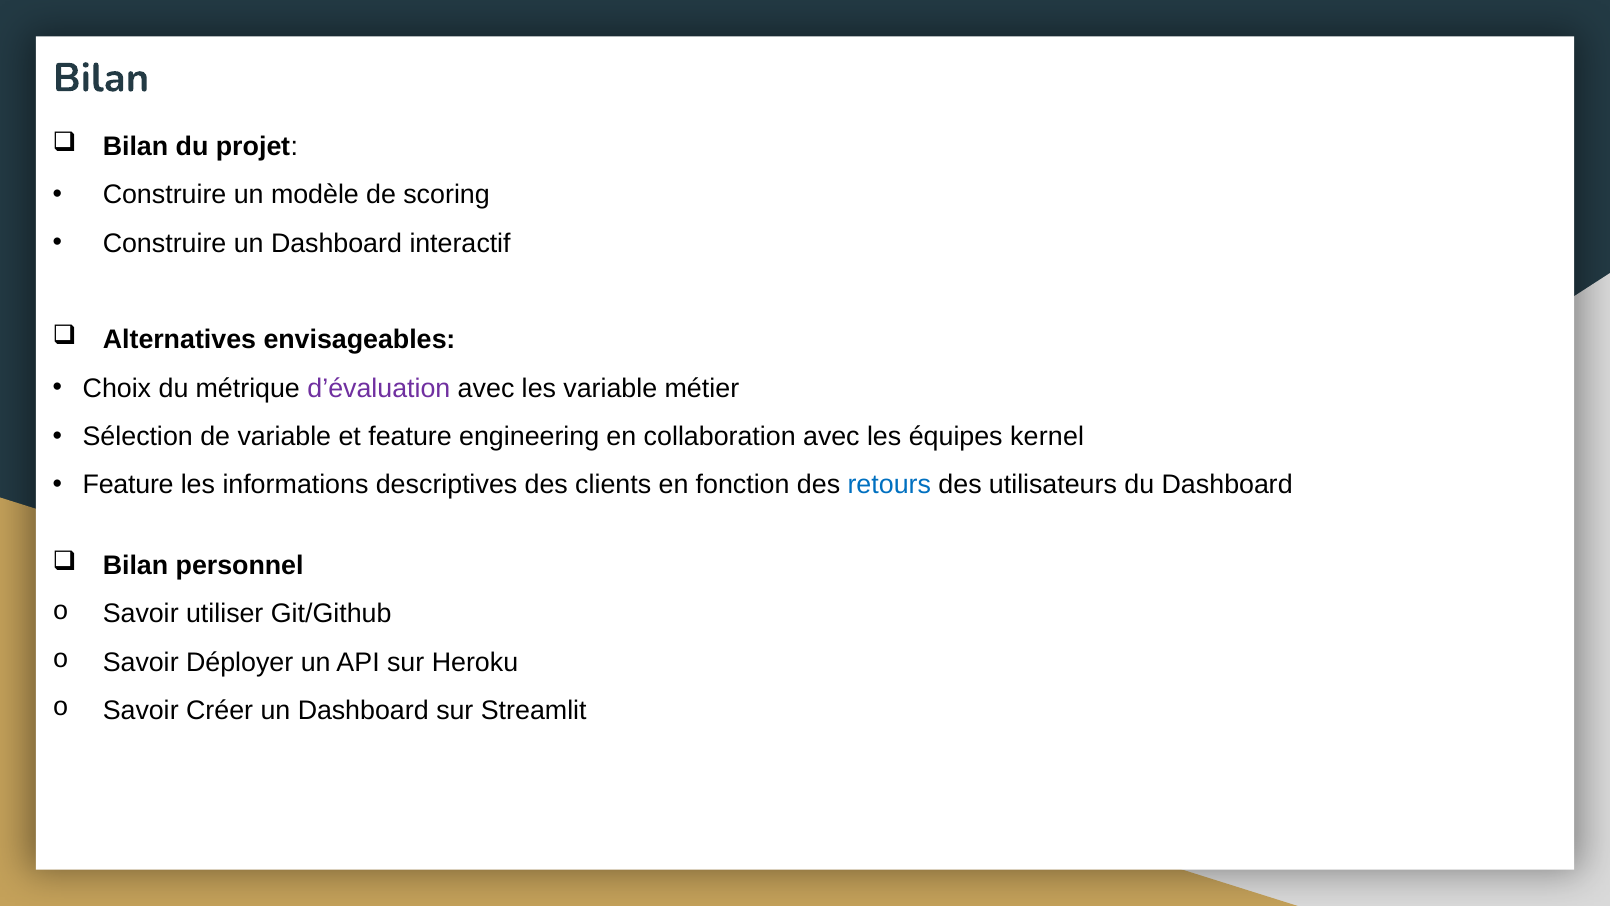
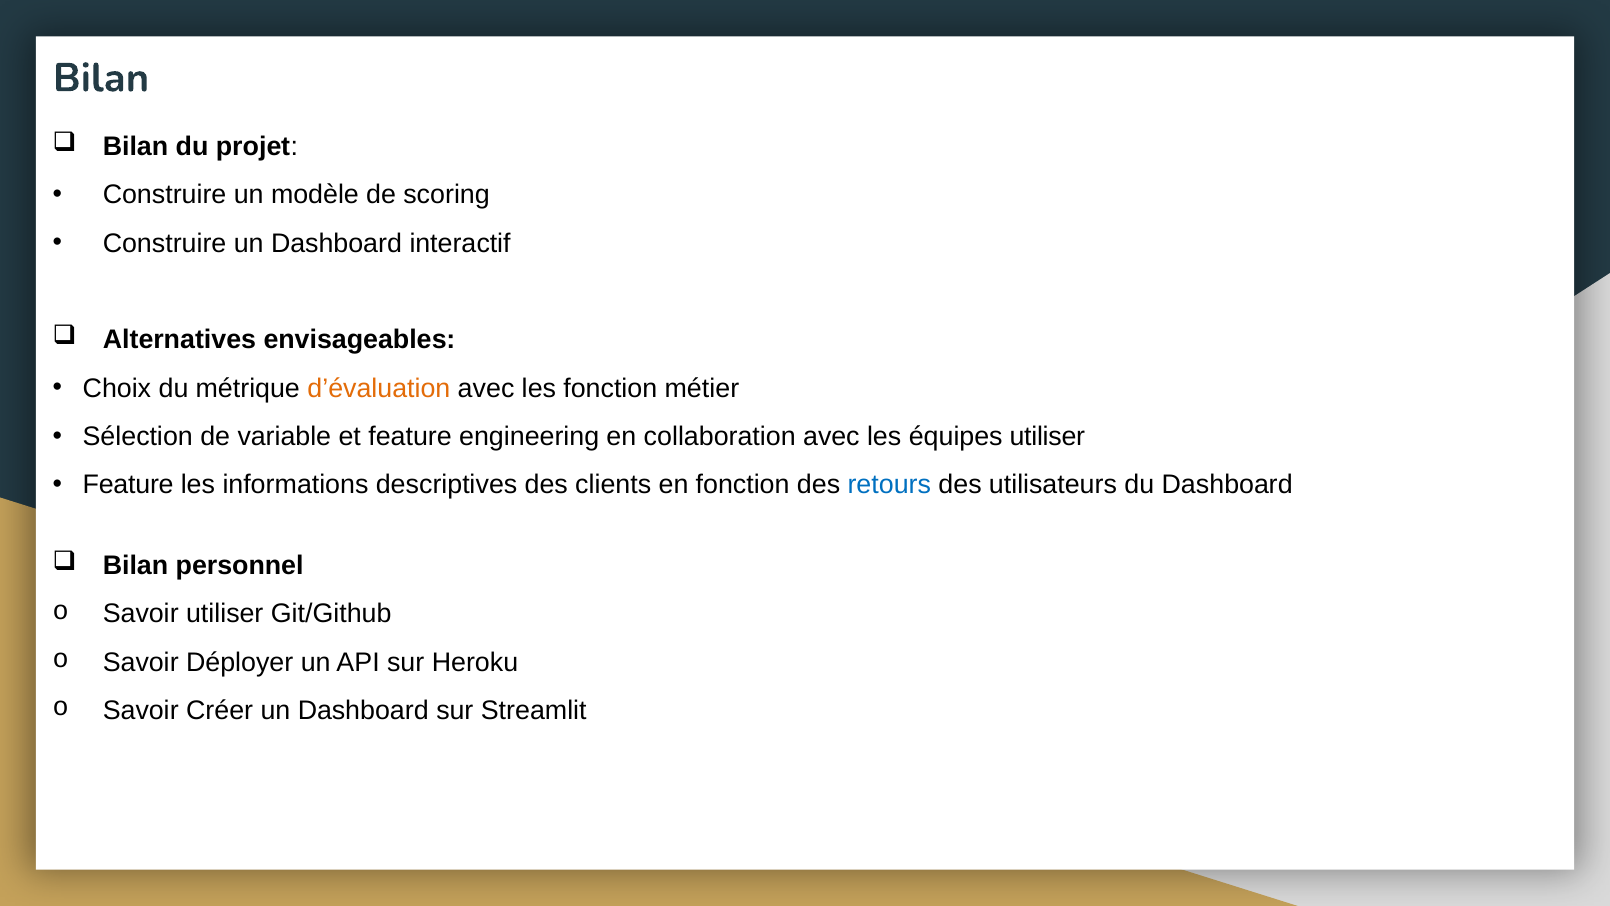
d’évaluation colour: purple -> orange
les variable: variable -> fonction
équipes kernel: kernel -> utiliser
